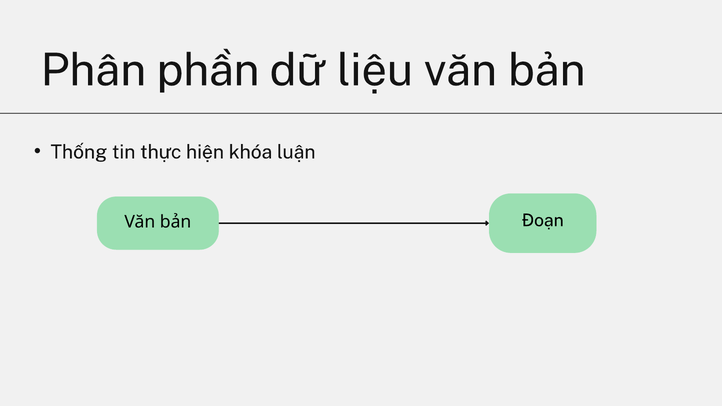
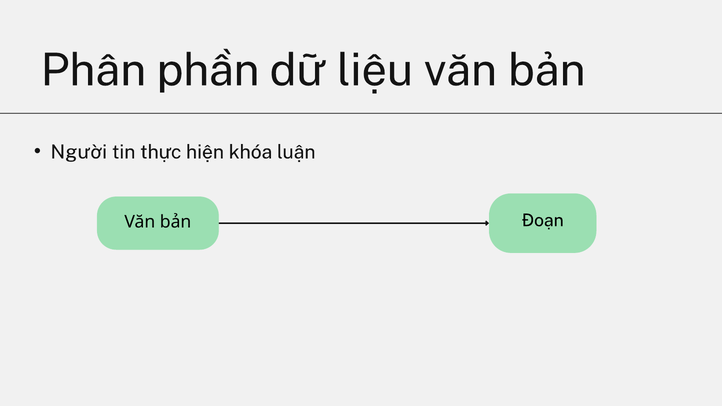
Thống: Thống -> Người
